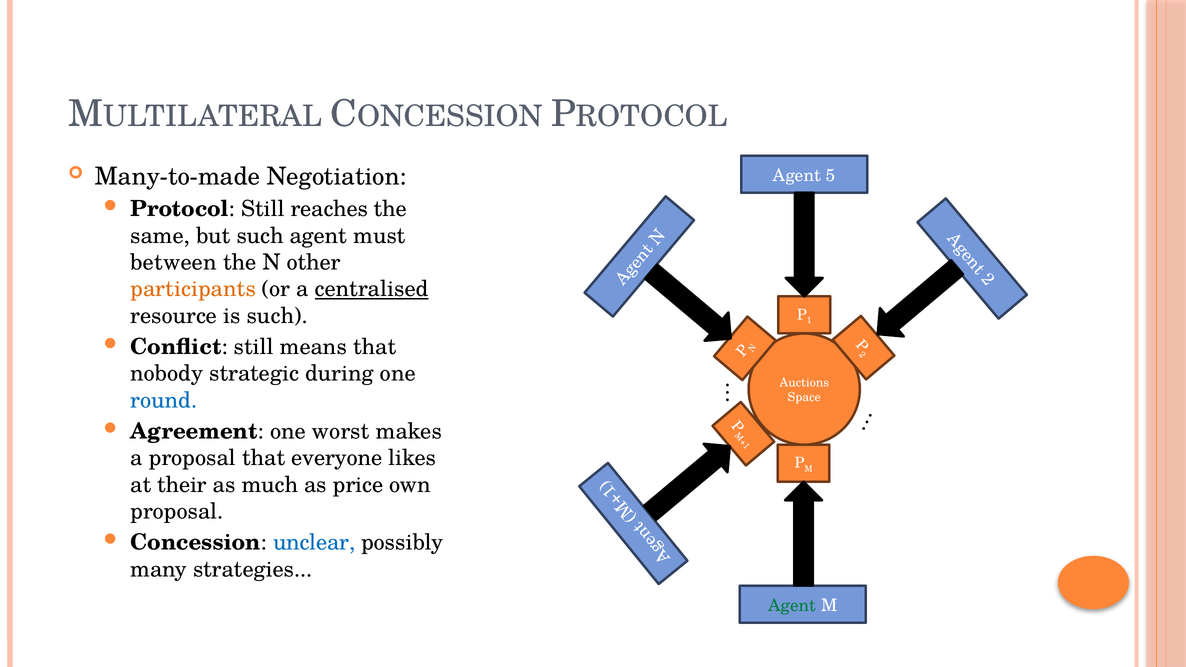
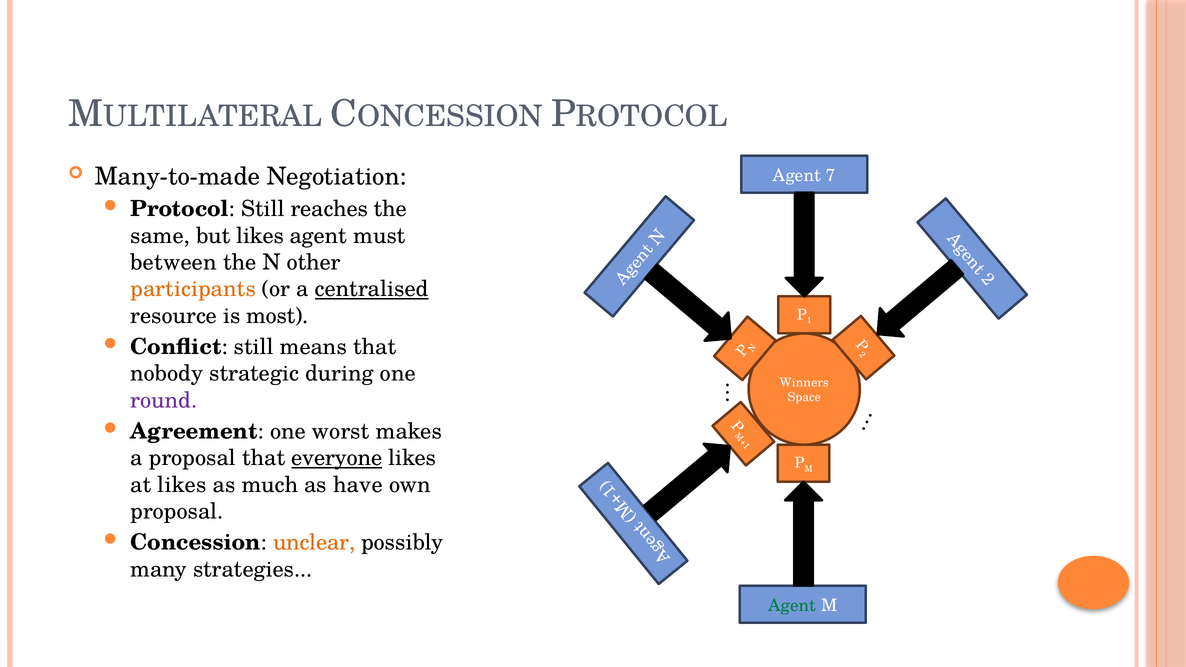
5: 5 -> 7
but such: such -> likes
is such: such -> most
Auctions: Auctions -> Winners
round colour: blue -> purple
everyone underline: none -> present
at their: their -> likes
price: price -> have
unclear colour: blue -> orange
